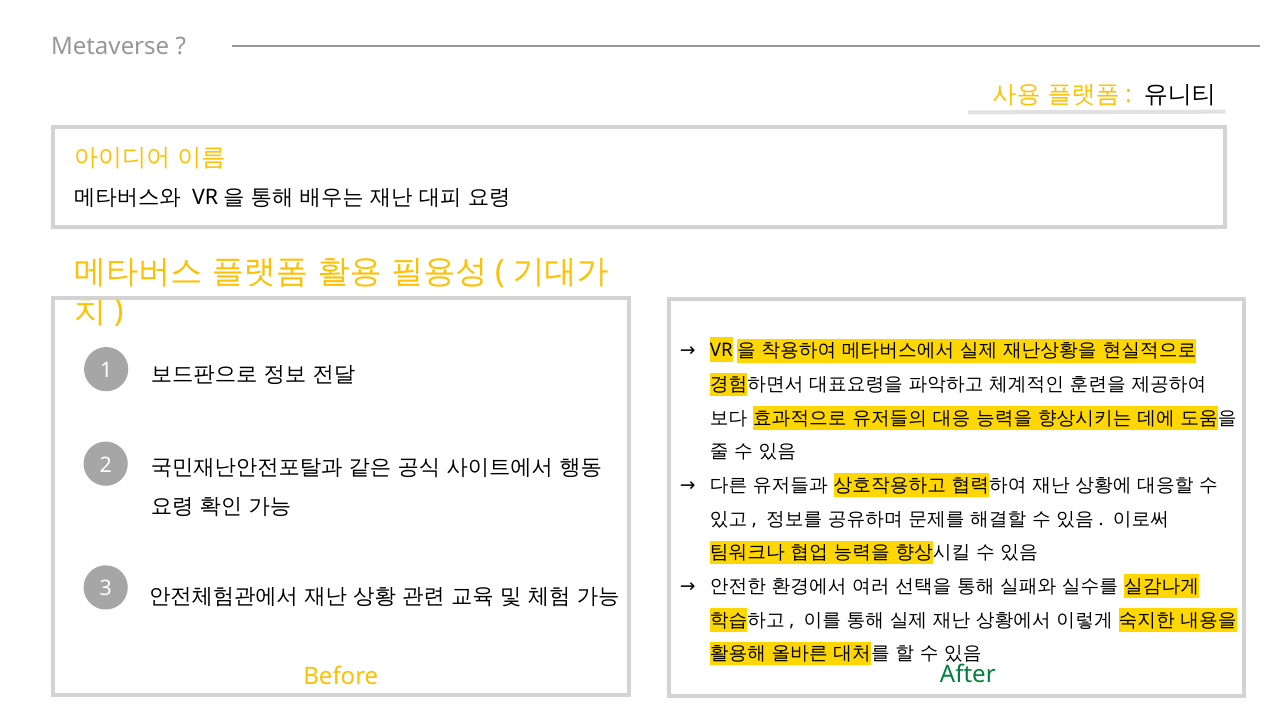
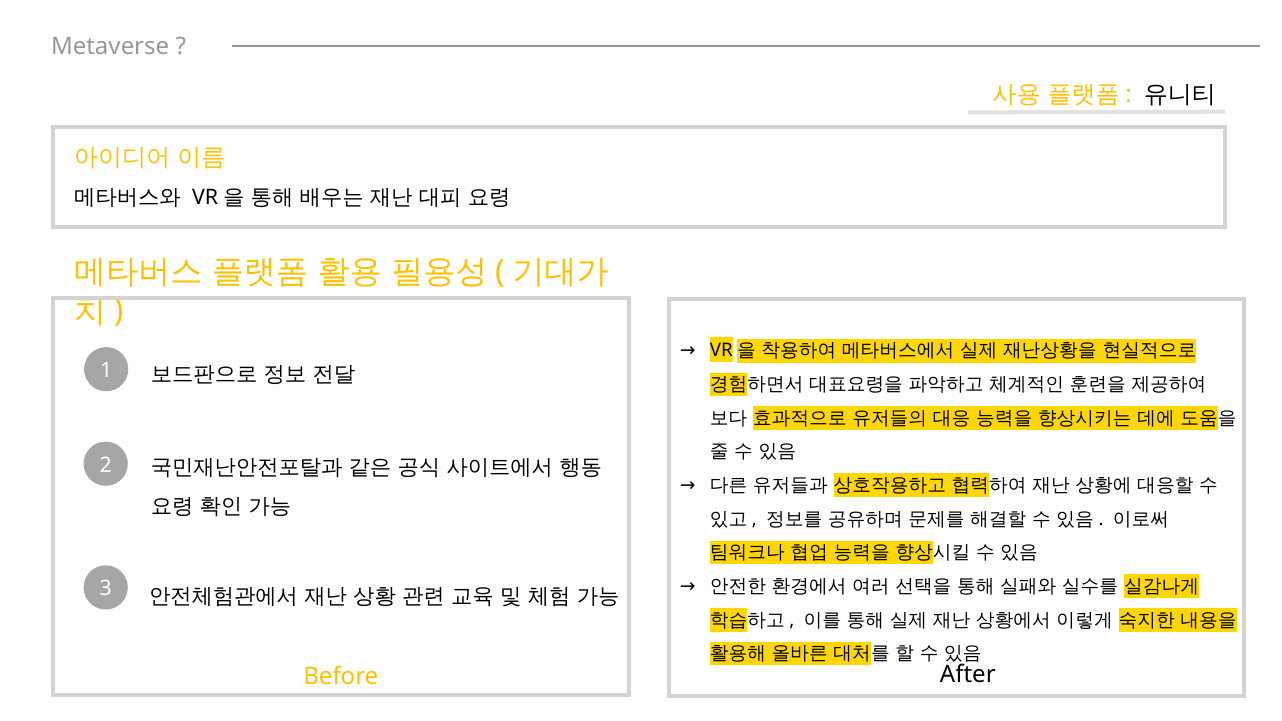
After colour: green -> black
